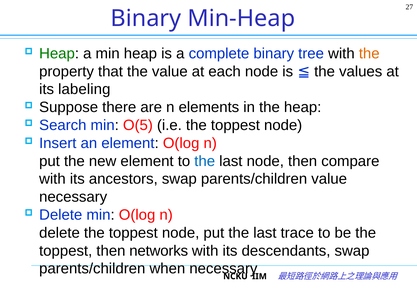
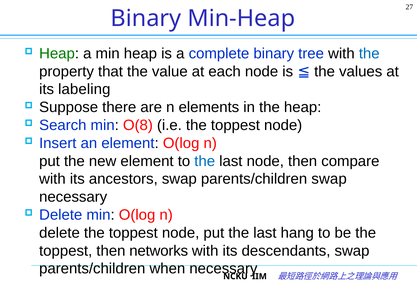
the at (369, 54) colour: orange -> blue
O(5: O(5 -> O(8
parents/children value: value -> swap
trace: trace -> hang
